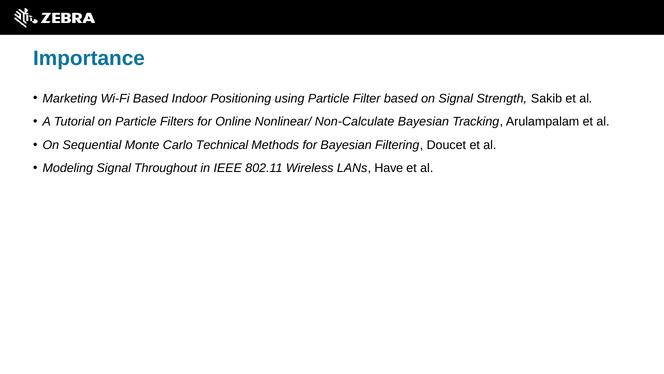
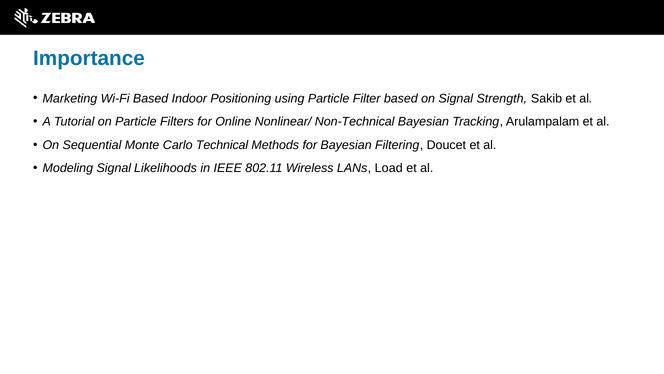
Non-Calculate: Non-Calculate -> Non-Technical
Throughout: Throughout -> Likelihoods
Have: Have -> Load
